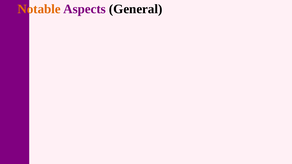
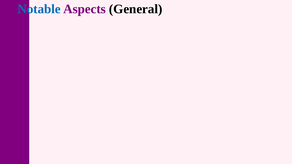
Notable colour: orange -> blue
